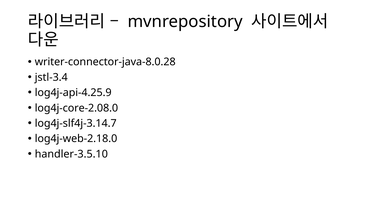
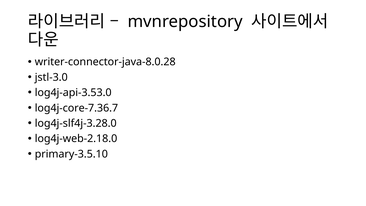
jstl-3.4: jstl-3.4 -> jstl-3.0
log4j-api-4.25.9: log4j-api-4.25.9 -> log4j-api-3.53.0
log4j-core-2.08.0: log4j-core-2.08.0 -> log4j-core-7.36.7
log4j-slf4j-3.14.7: log4j-slf4j-3.14.7 -> log4j-slf4j-3.28.0
handler-3.5.10: handler-3.5.10 -> primary-3.5.10
